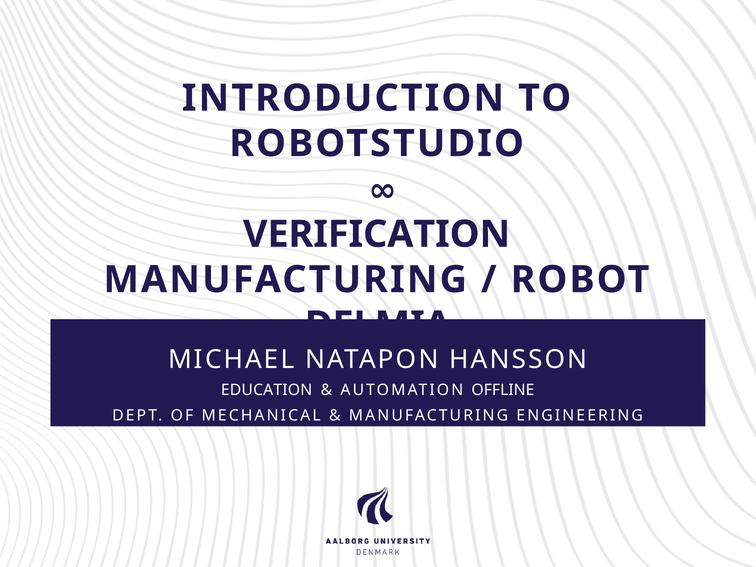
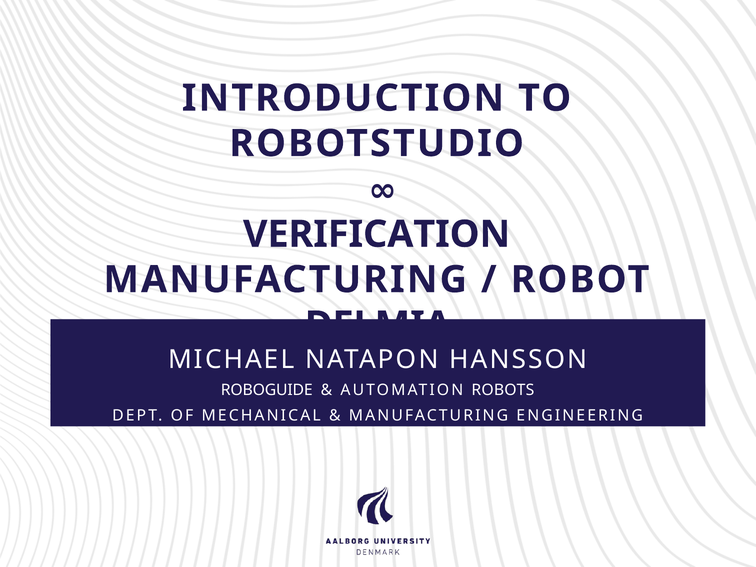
EDUCATION: EDUCATION -> ROBOGUIDE
OFFLINE: OFFLINE -> ROBOTS
